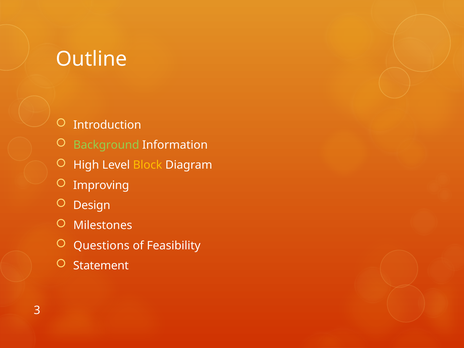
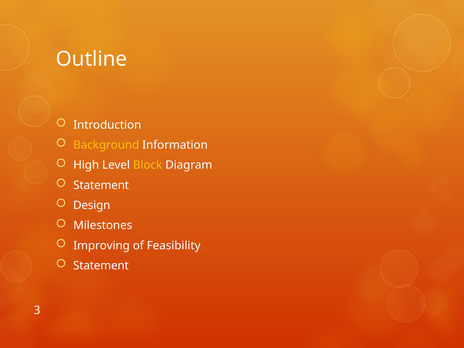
Background colour: light green -> yellow
Improving at (101, 185): Improving -> Statement
Questions: Questions -> Improving
